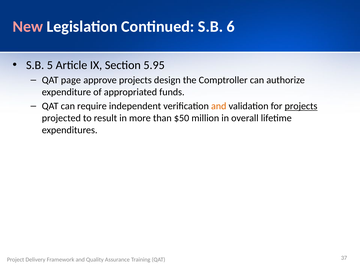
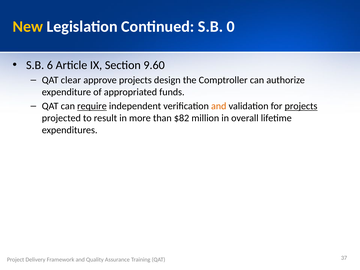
New colour: pink -> yellow
6: 6 -> 0
5: 5 -> 6
5.95: 5.95 -> 9.60
page: page -> clear
require underline: none -> present
$50: $50 -> $82
